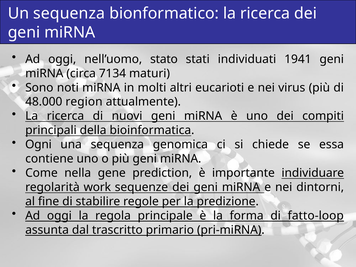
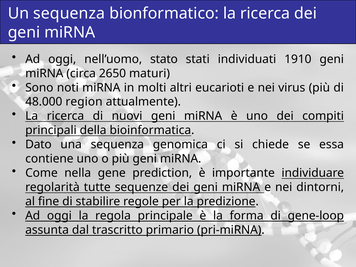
1941: 1941 -> 1910
7134: 7134 -> 2650
Ogni: Ogni -> Dato
work: work -> tutte
fatto-loop: fatto-loop -> gene-loop
